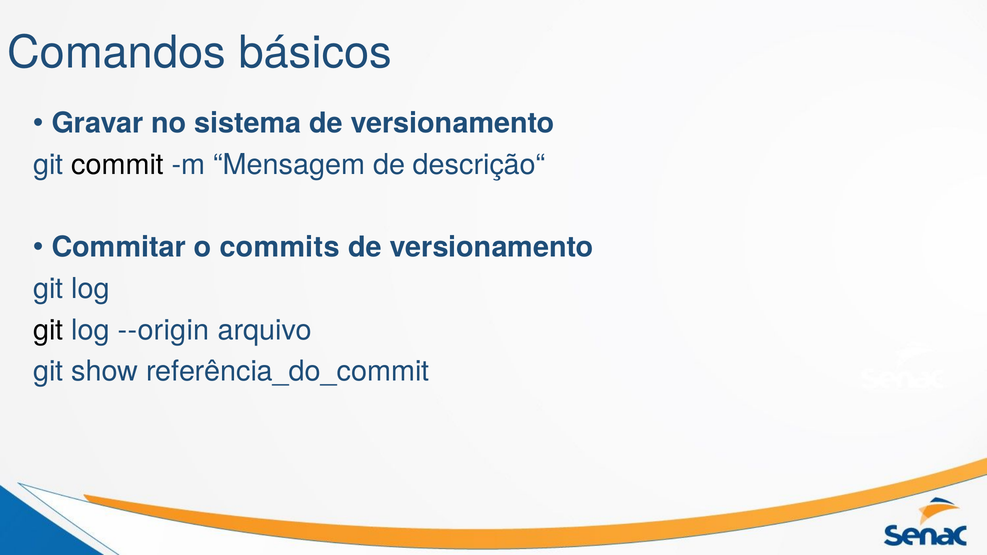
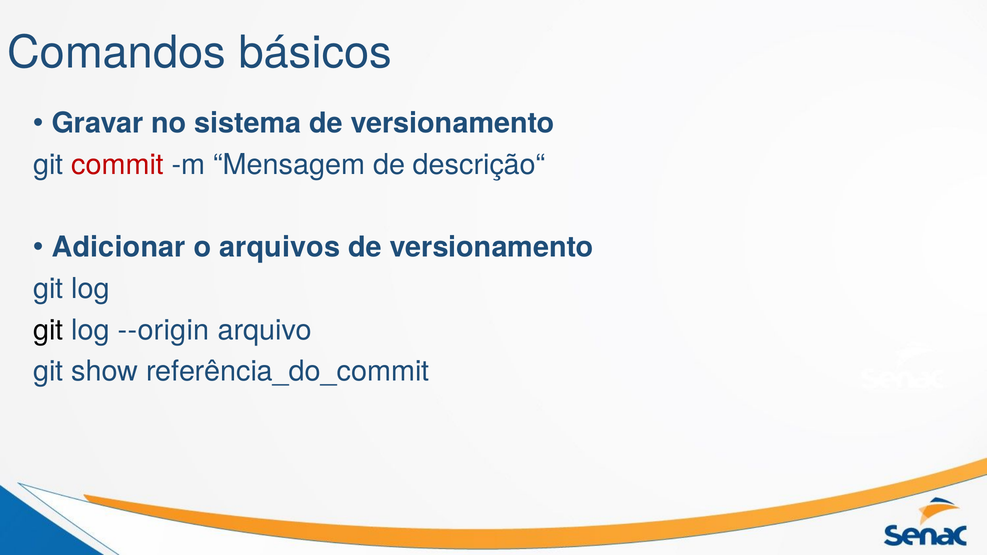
commit colour: black -> red
Commitar: Commitar -> Adicionar
commits: commits -> arquivos
